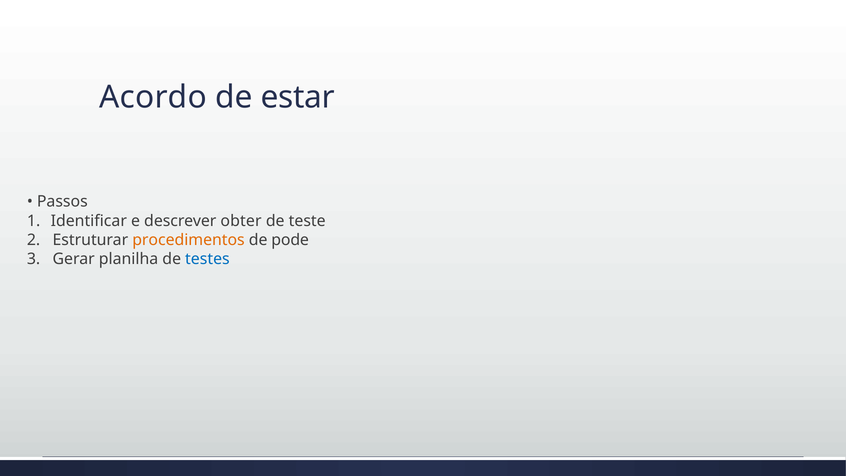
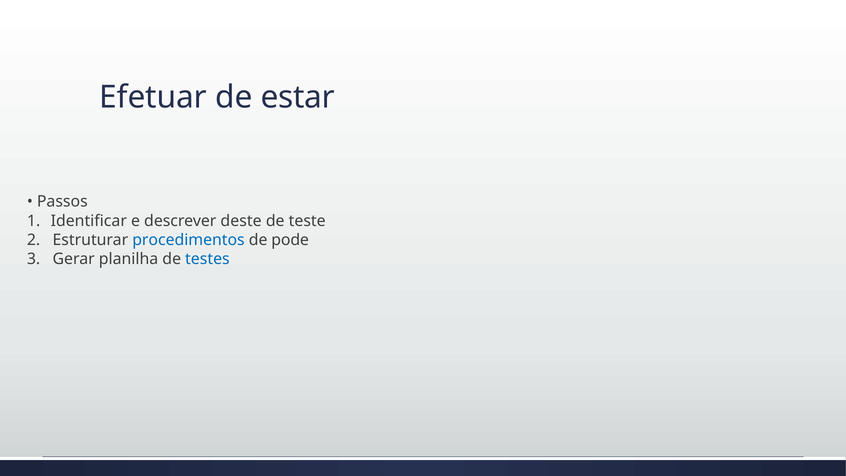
Acordo: Acordo -> Efetuar
obter: obter -> deste
procedimentos colour: orange -> blue
